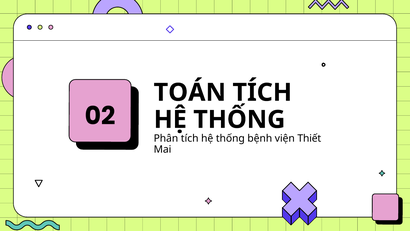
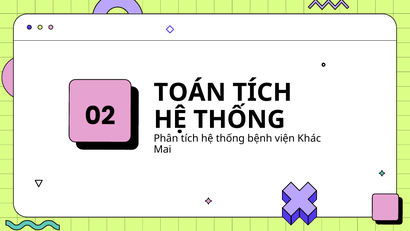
Thiết: Thiết -> Khác
